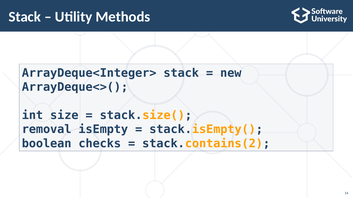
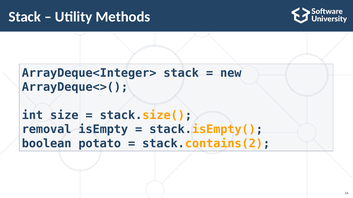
checks: checks -> potato
